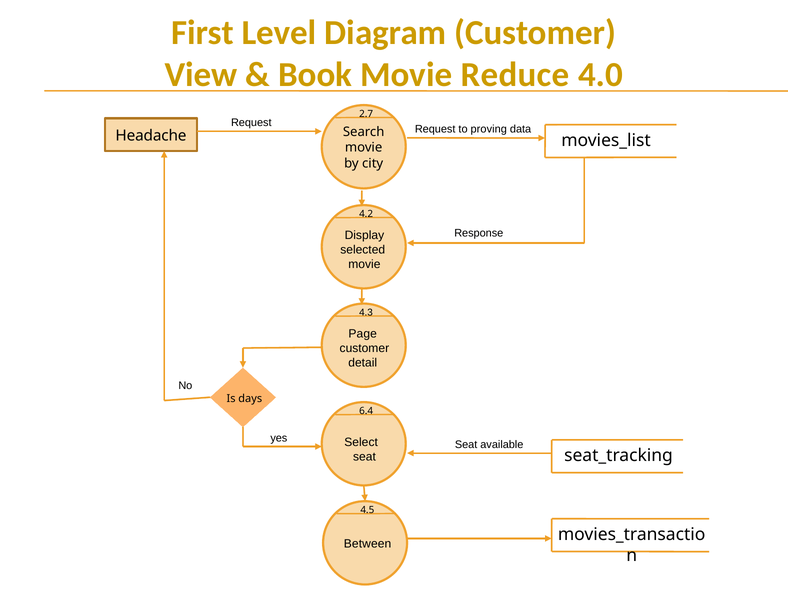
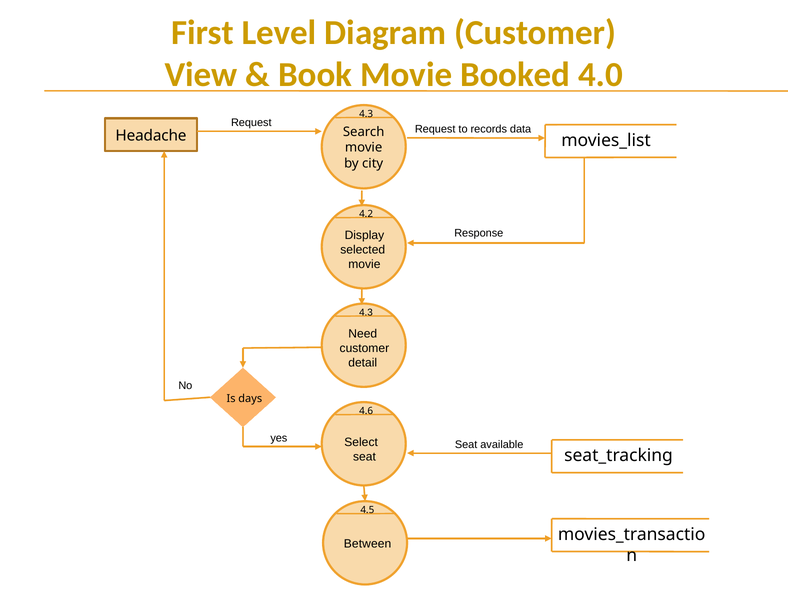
Reduce: Reduce -> Booked
2.7 at (366, 114): 2.7 -> 4.3
proving: proving -> records
Page: Page -> Need
6.4: 6.4 -> 4.6
